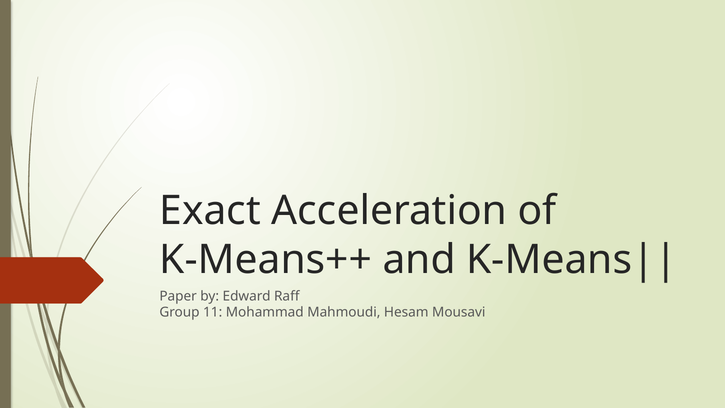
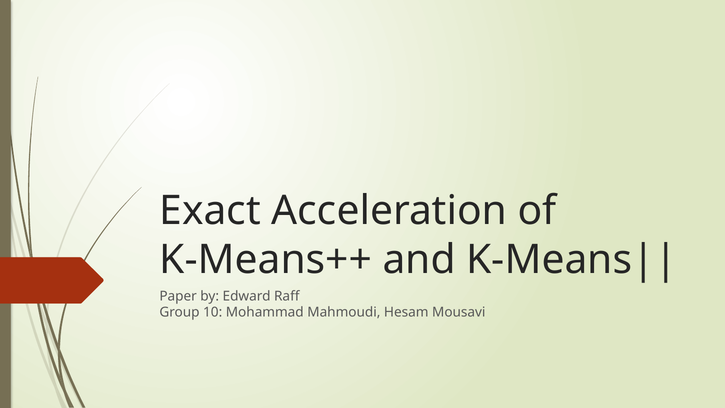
11: 11 -> 10
